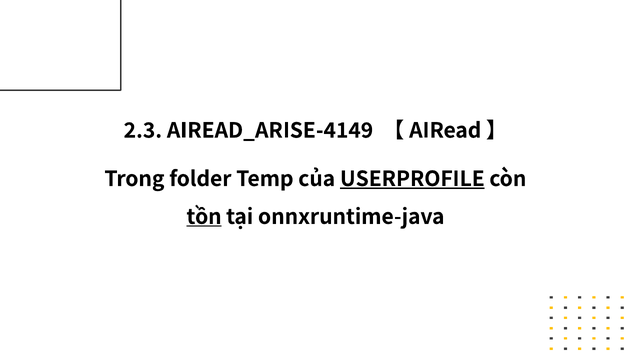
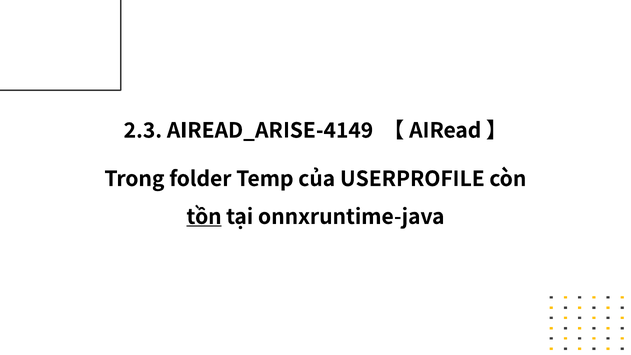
USERPROFILE underline: present -> none
